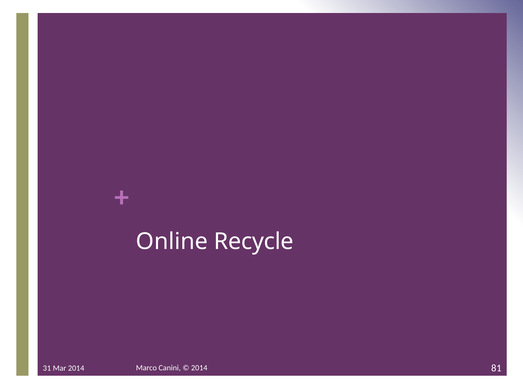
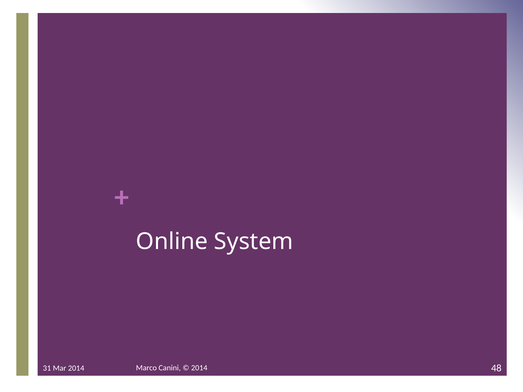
Recycle: Recycle -> System
81: 81 -> 48
